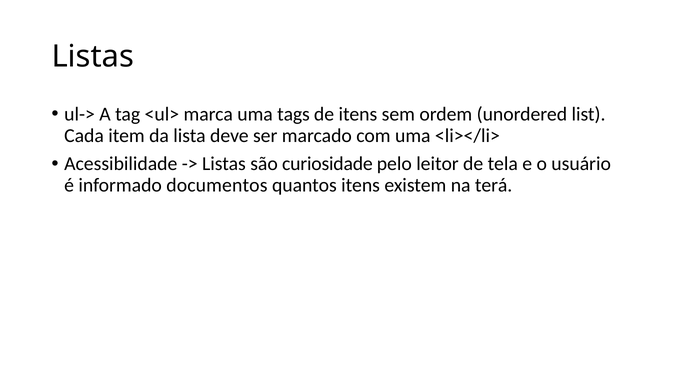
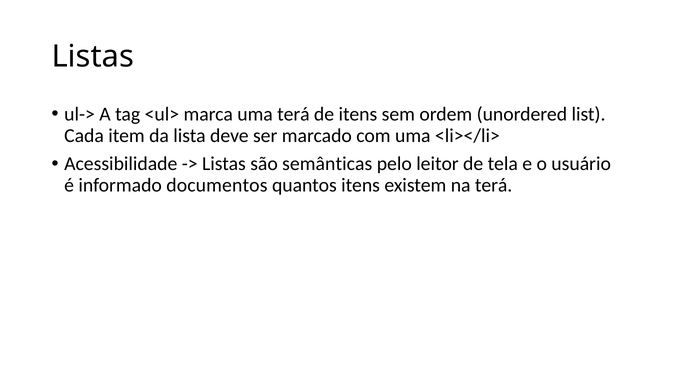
uma tags: tags -> terá
curiosidade: curiosidade -> semânticas
